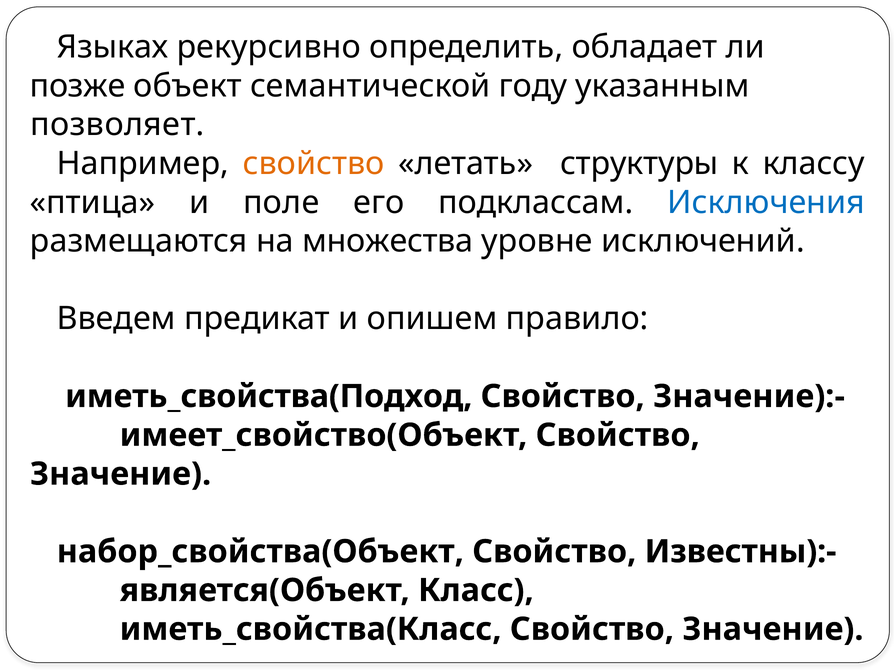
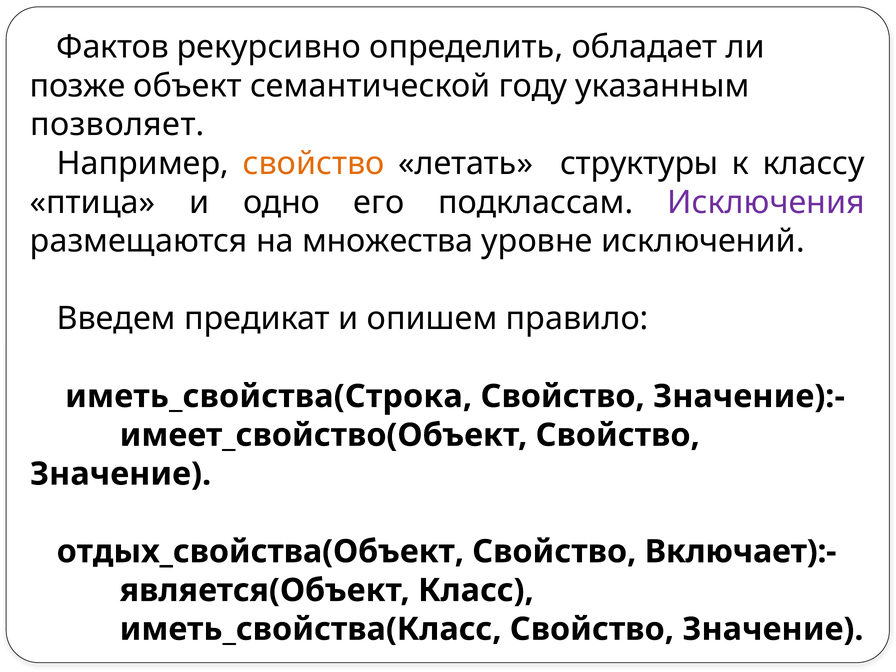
Языках: Языках -> Фактов
поле: поле -> одно
Исключения colour: blue -> purple
иметь_свойства(Подход: иметь_свойства(Подход -> иметь_свойства(Строка
набор_свойства(Объект: набор_свойства(Объект -> отдых_свойства(Объект
Известны):-: Известны):- -> Включает):-
